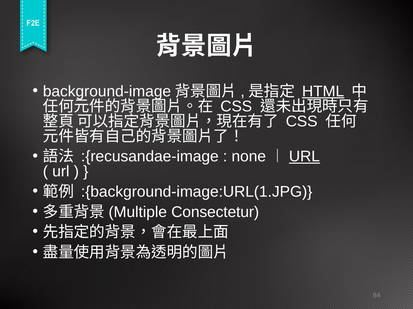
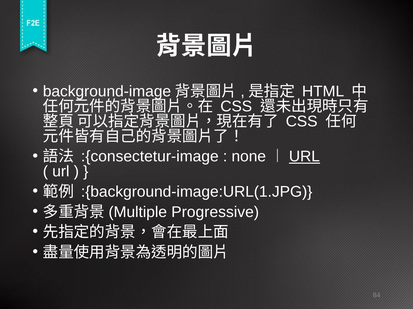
HTML underline: present -> none
:{recusandae-image: :{recusandae-image -> :{consectetur-image
Consectetur: Consectetur -> Progressive
